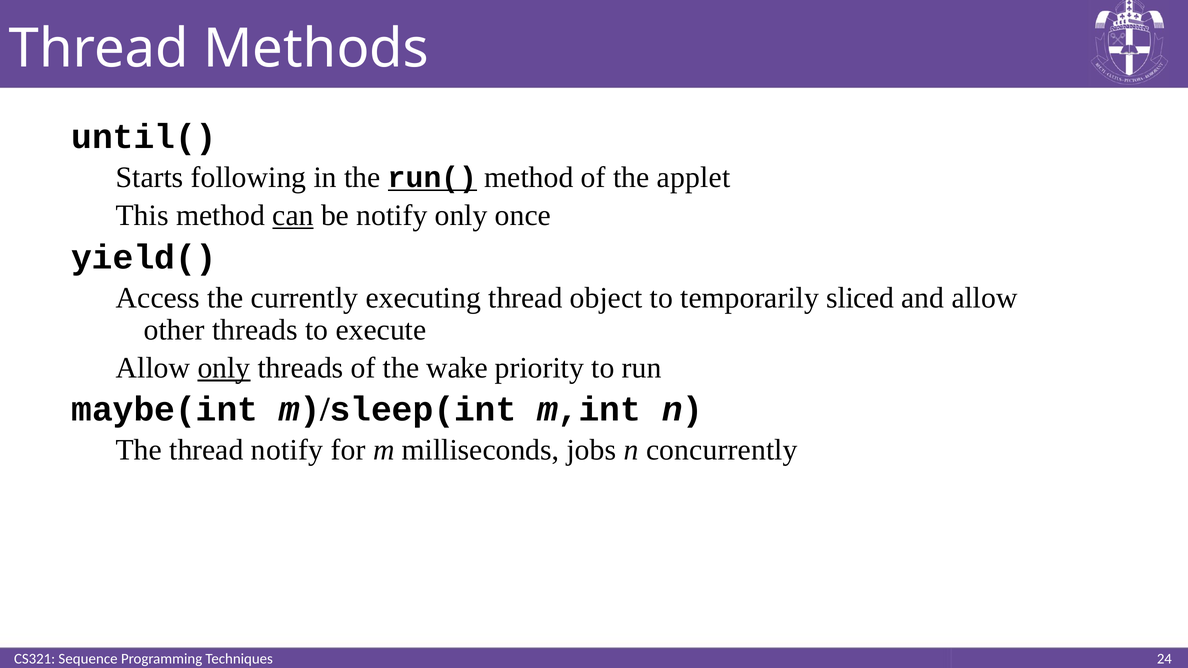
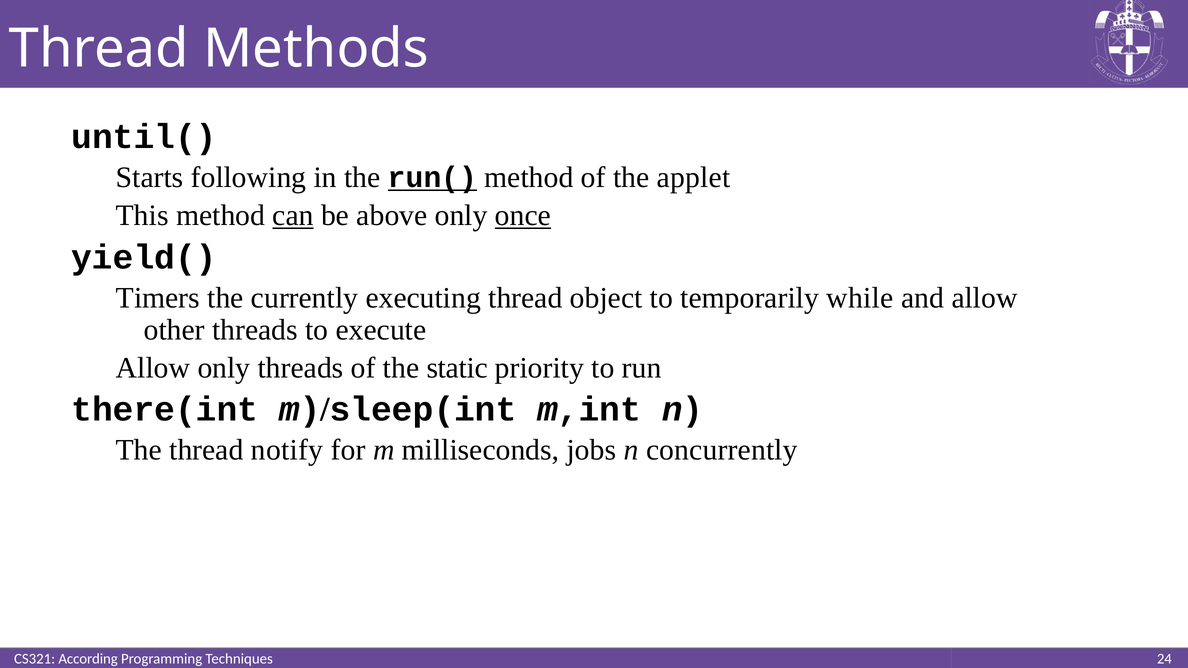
be notify: notify -> above
once underline: none -> present
Access: Access -> Timers
sliced: sliced -> while
only at (224, 368) underline: present -> none
wake: wake -> static
maybe(int: maybe(int -> there(int
Sequence: Sequence -> According
